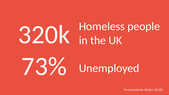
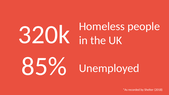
73%: 73% -> 85%
